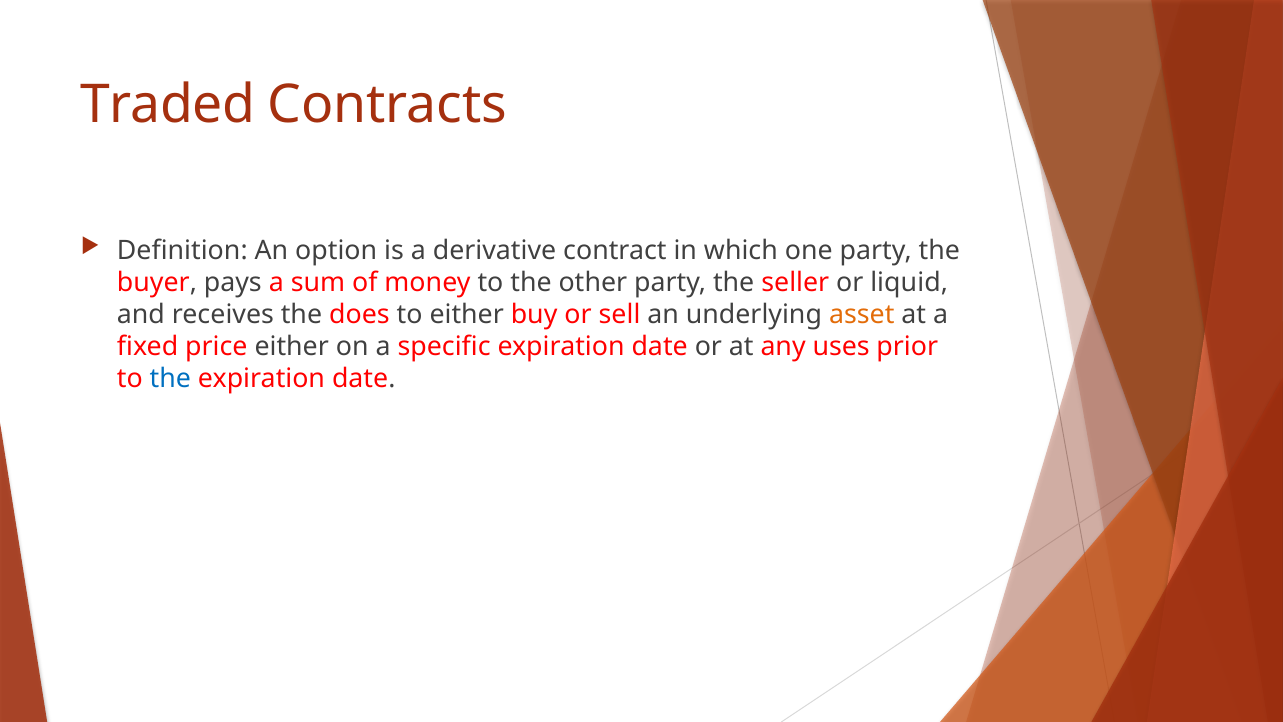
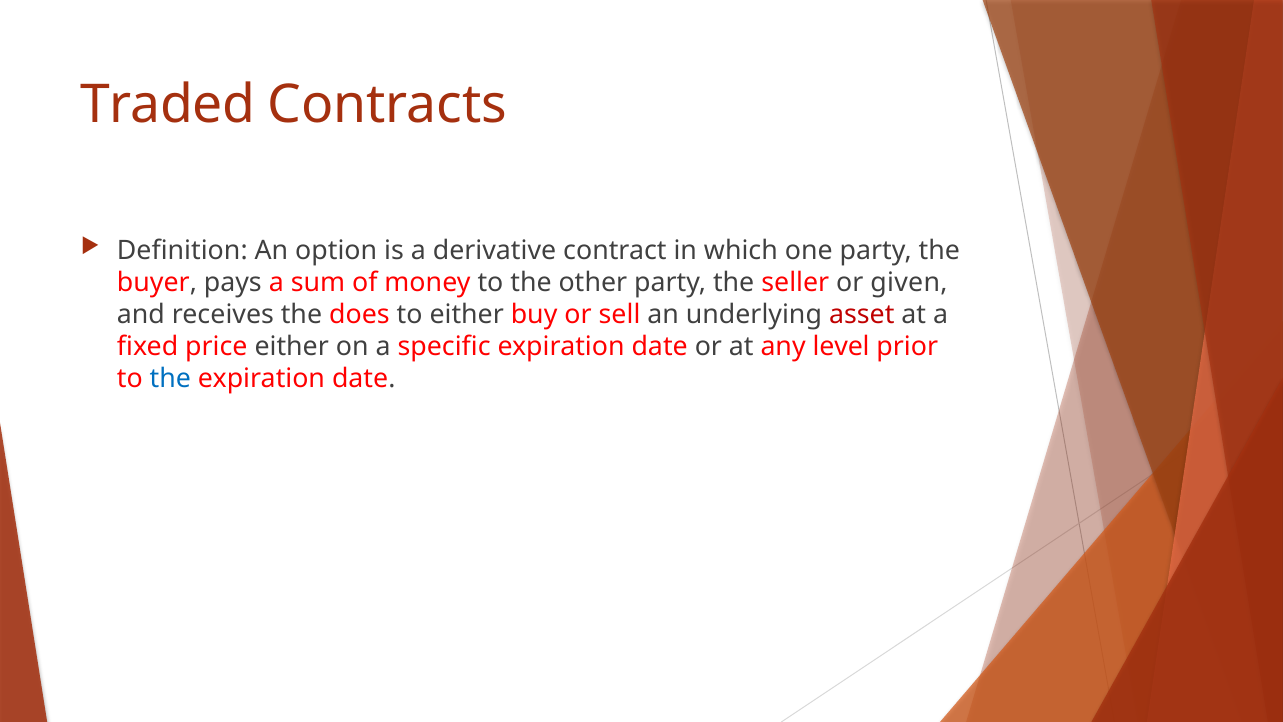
liquid: liquid -> given
asset colour: orange -> red
uses: uses -> level
